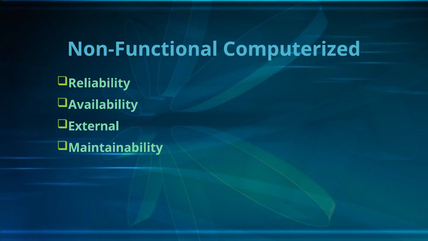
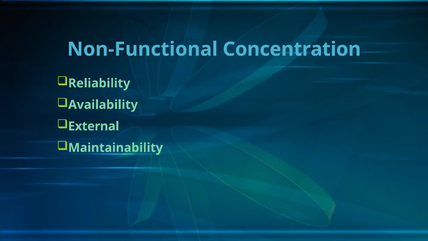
Computerized: Computerized -> Concentration
